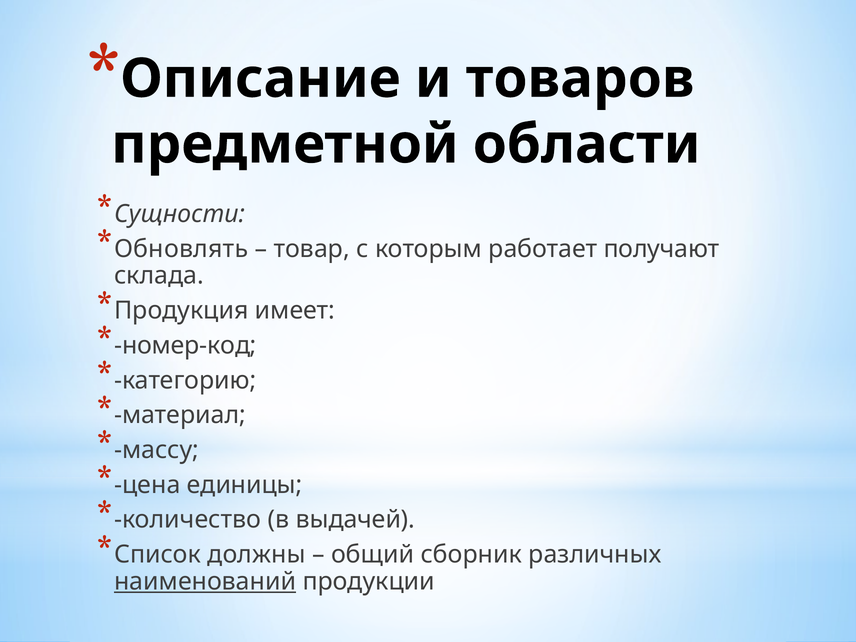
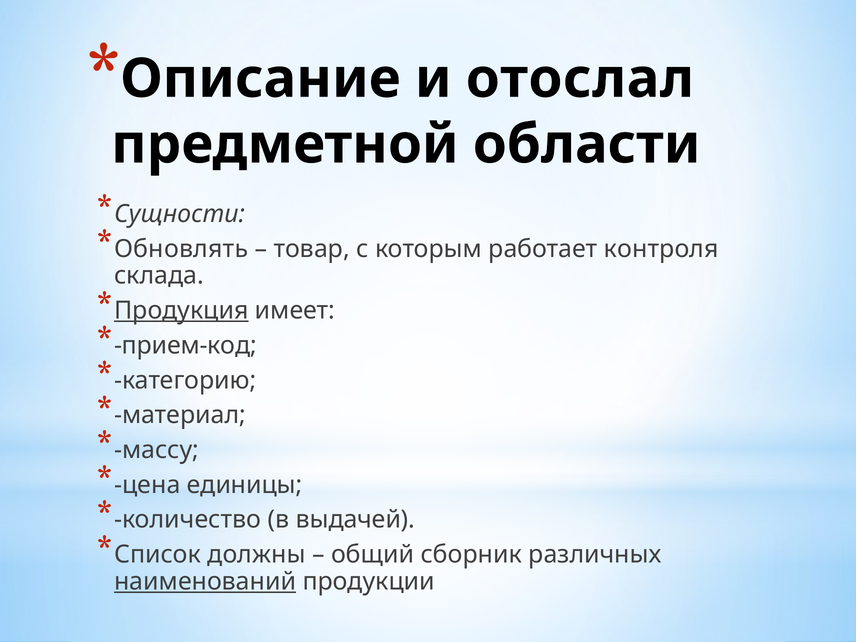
товаров: товаров -> отослал
получают: получают -> контроля
Продукция underline: none -> present
номер-код: номер-код -> прием-код
